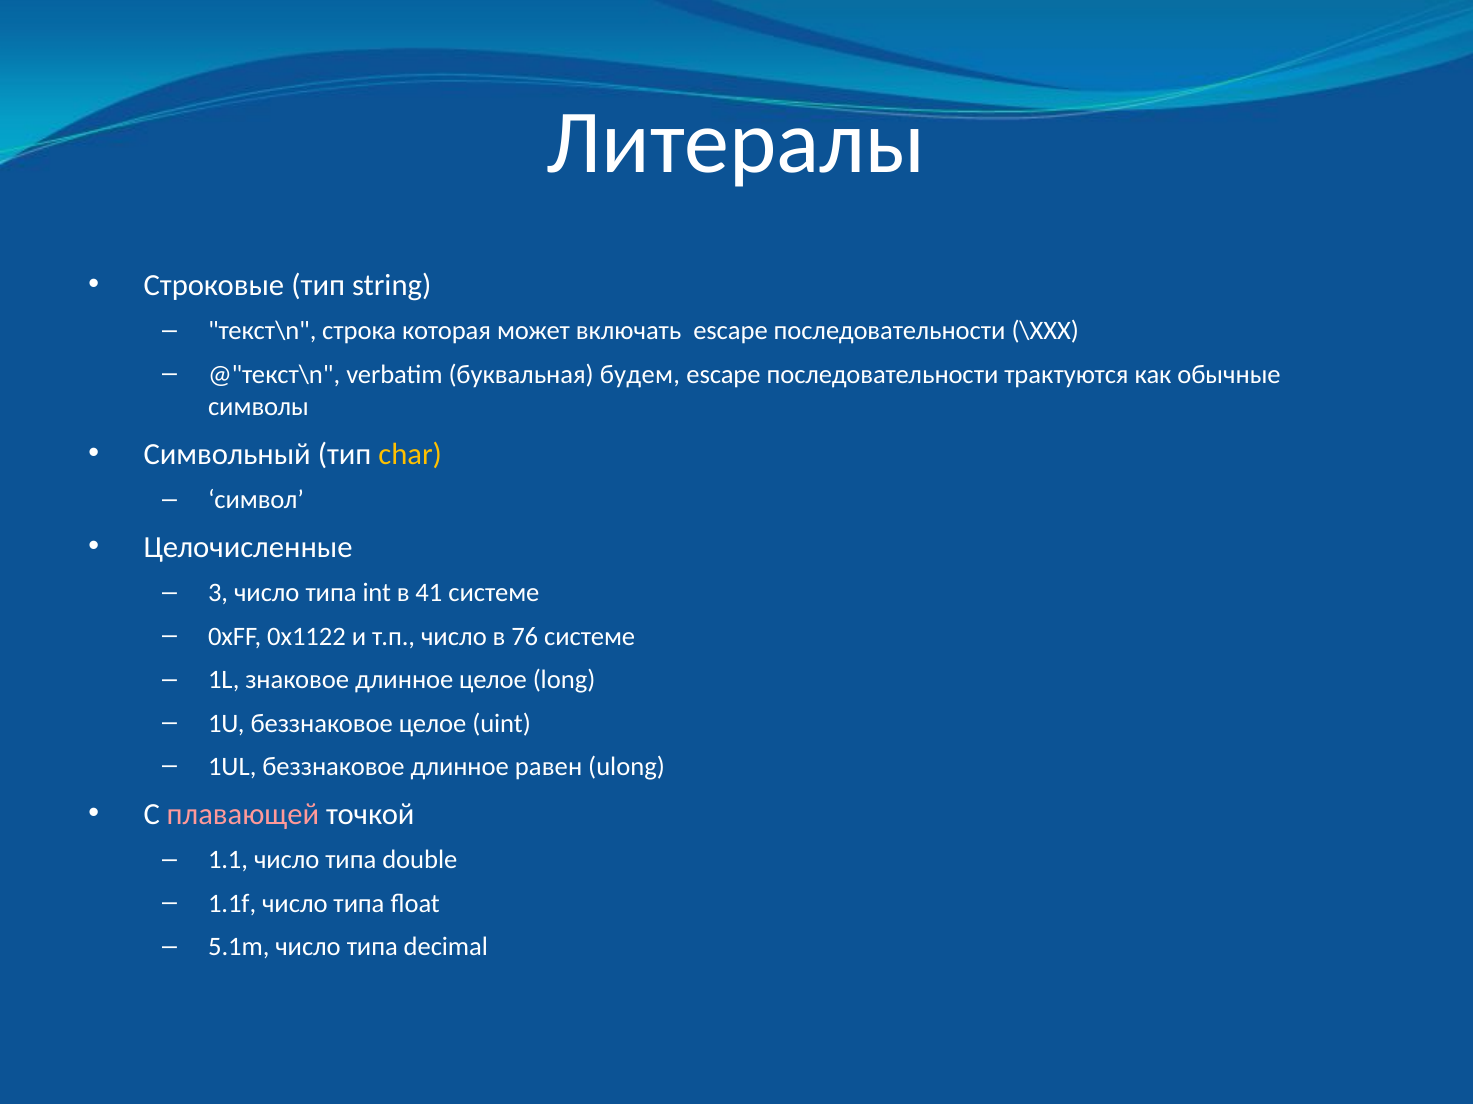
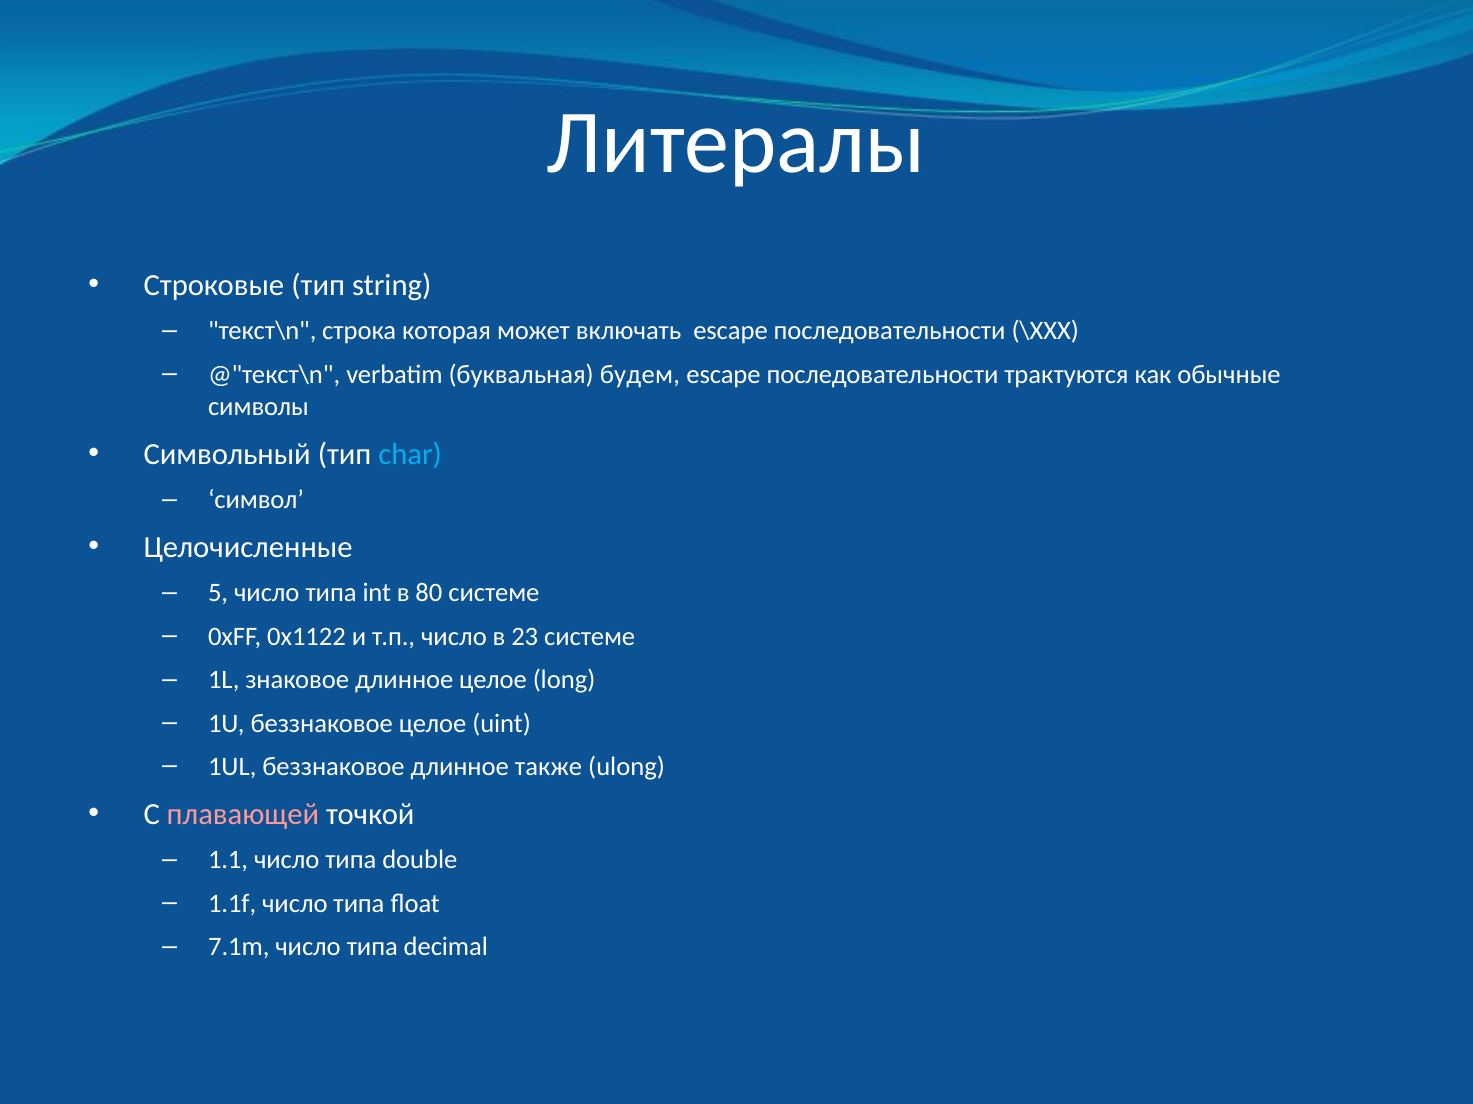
char colour: yellow -> light blue
3: 3 -> 5
41: 41 -> 80
76: 76 -> 23
равен: равен -> также
5.1m: 5.1m -> 7.1m
